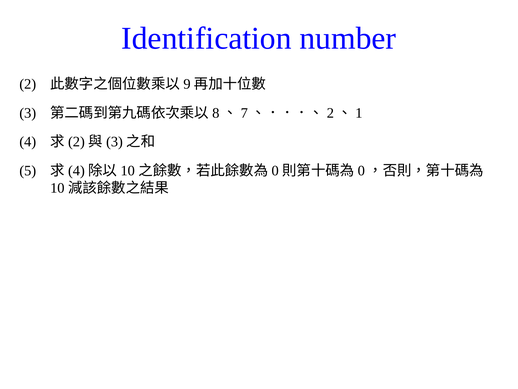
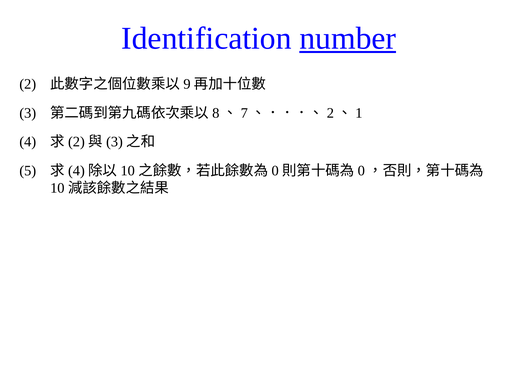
number underline: none -> present
